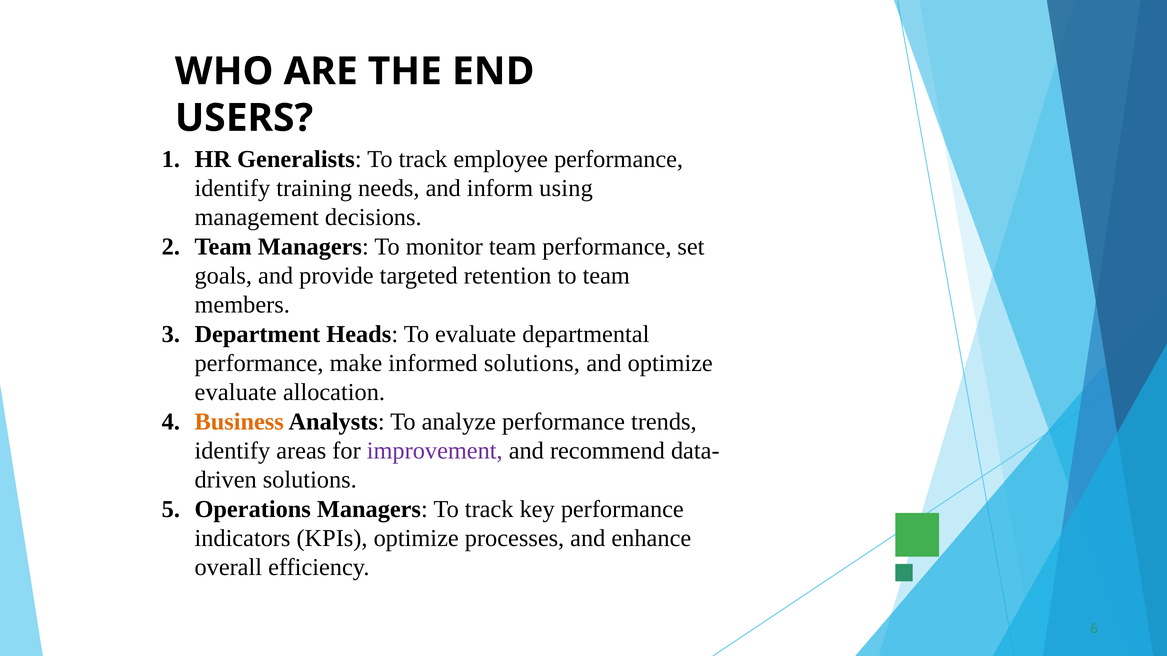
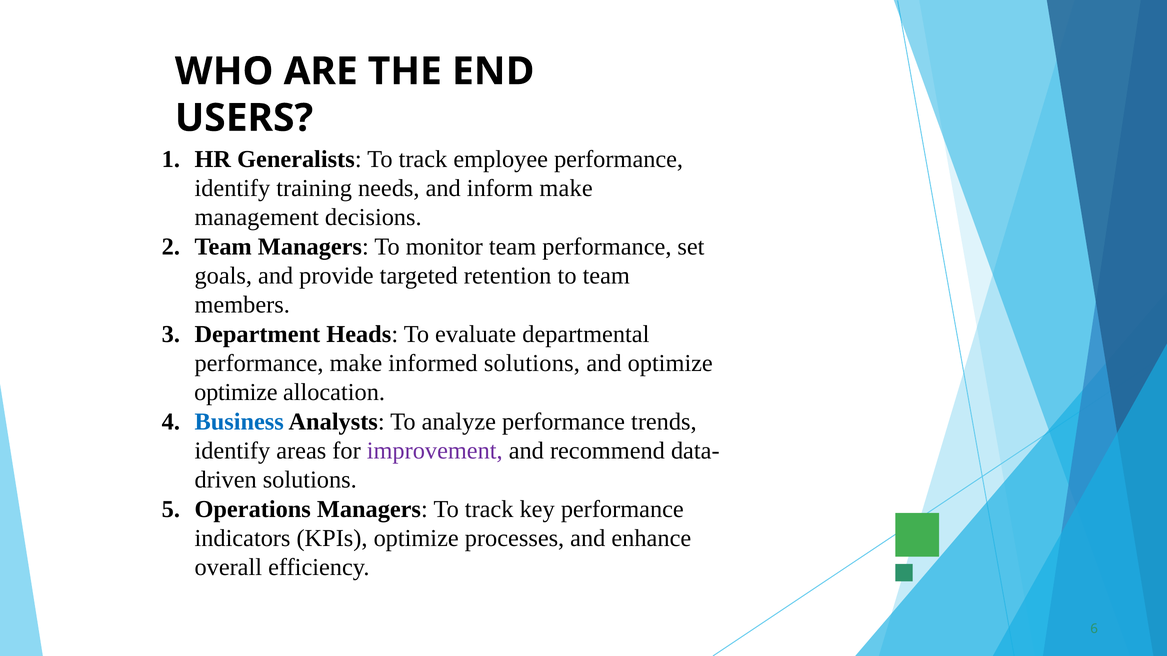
inform using: using -> make
evaluate at (236, 393): evaluate -> optimize
Business colour: orange -> blue
